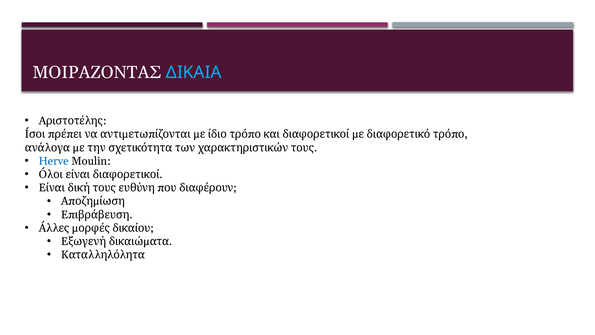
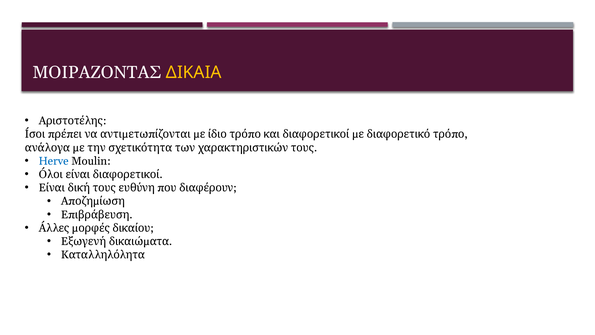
ΔΙΚΑΙΑ colour: light blue -> yellow
